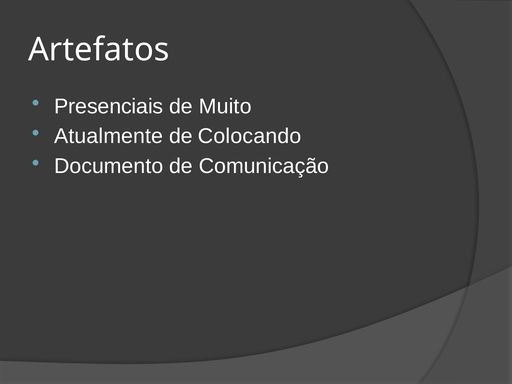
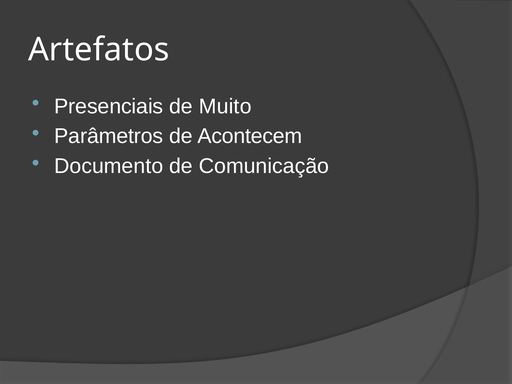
Atualmente: Atualmente -> Parâmetros
Colocando: Colocando -> Acontecem
